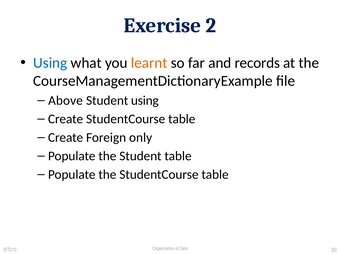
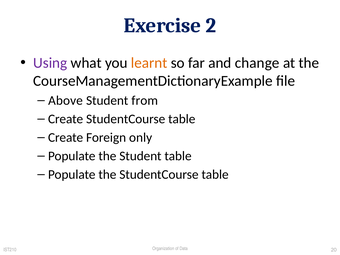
Using at (50, 63) colour: blue -> purple
records: records -> change
Student using: using -> from
